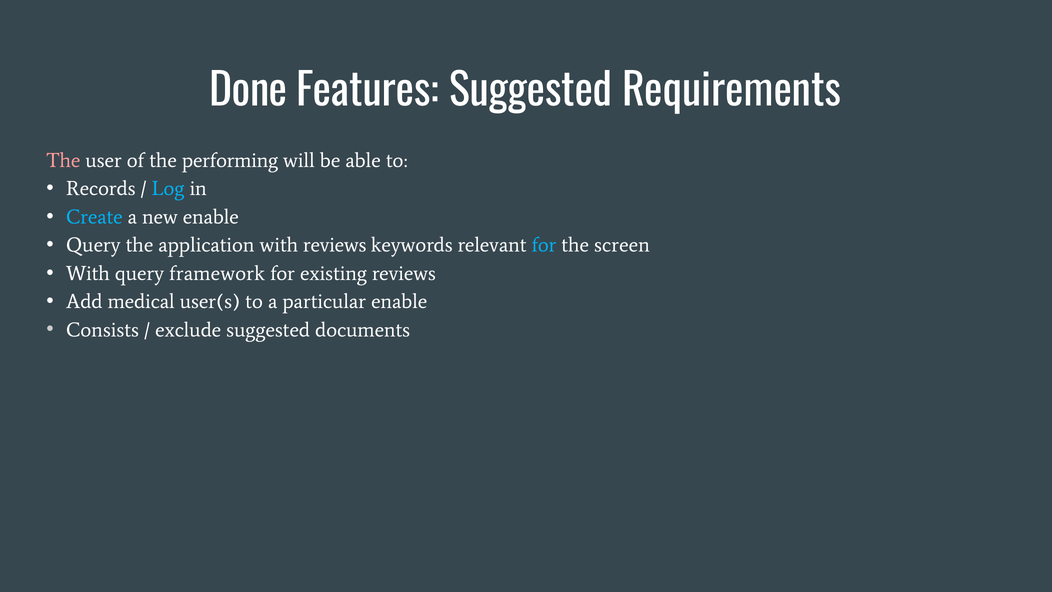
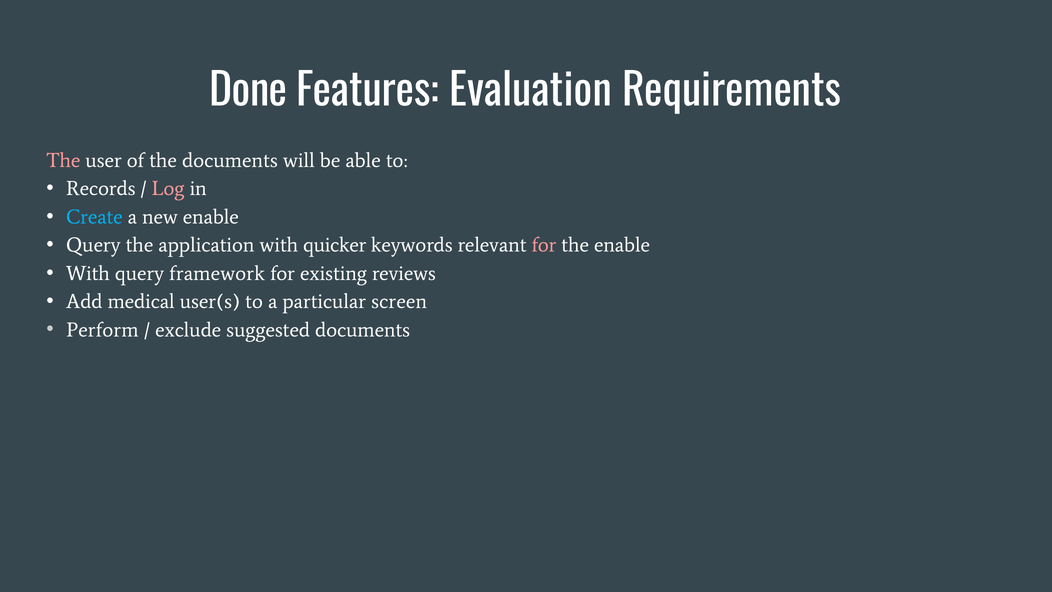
Features Suggested: Suggested -> Evaluation
the performing: performing -> documents
Log colour: light blue -> pink
with reviews: reviews -> quicker
for at (544, 245) colour: light blue -> pink
the screen: screen -> enable
particular enable: enable -> screen
Consists: Consists -> Perform
